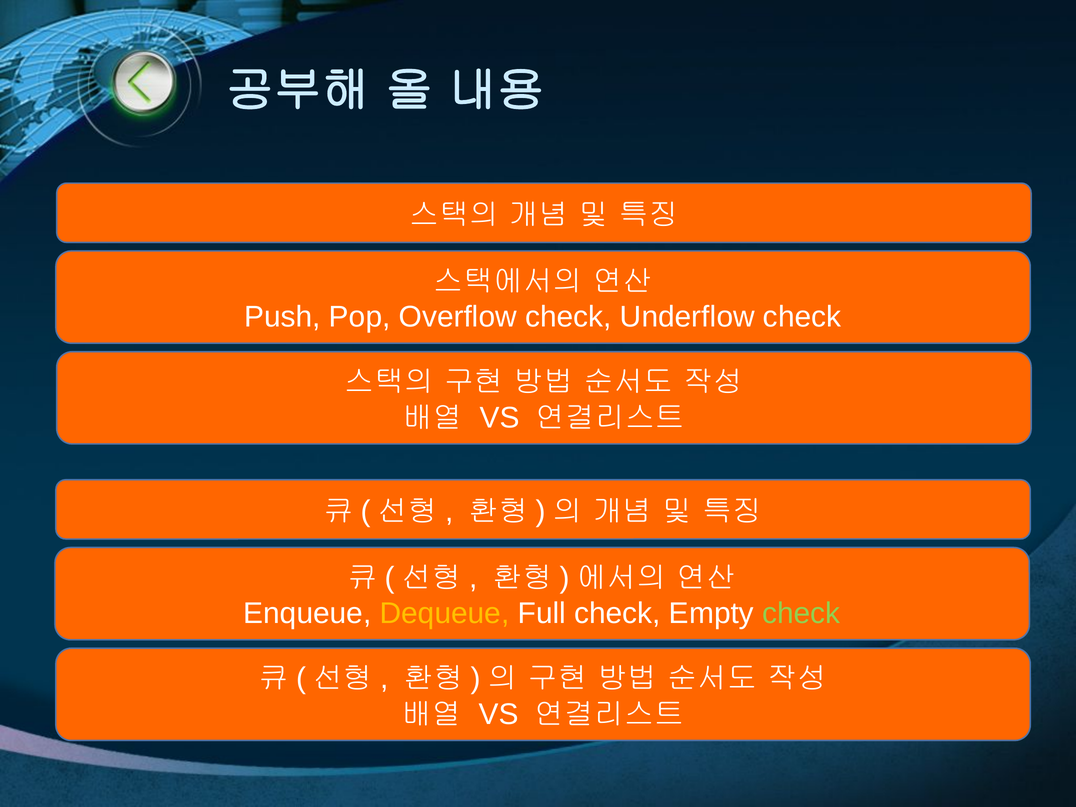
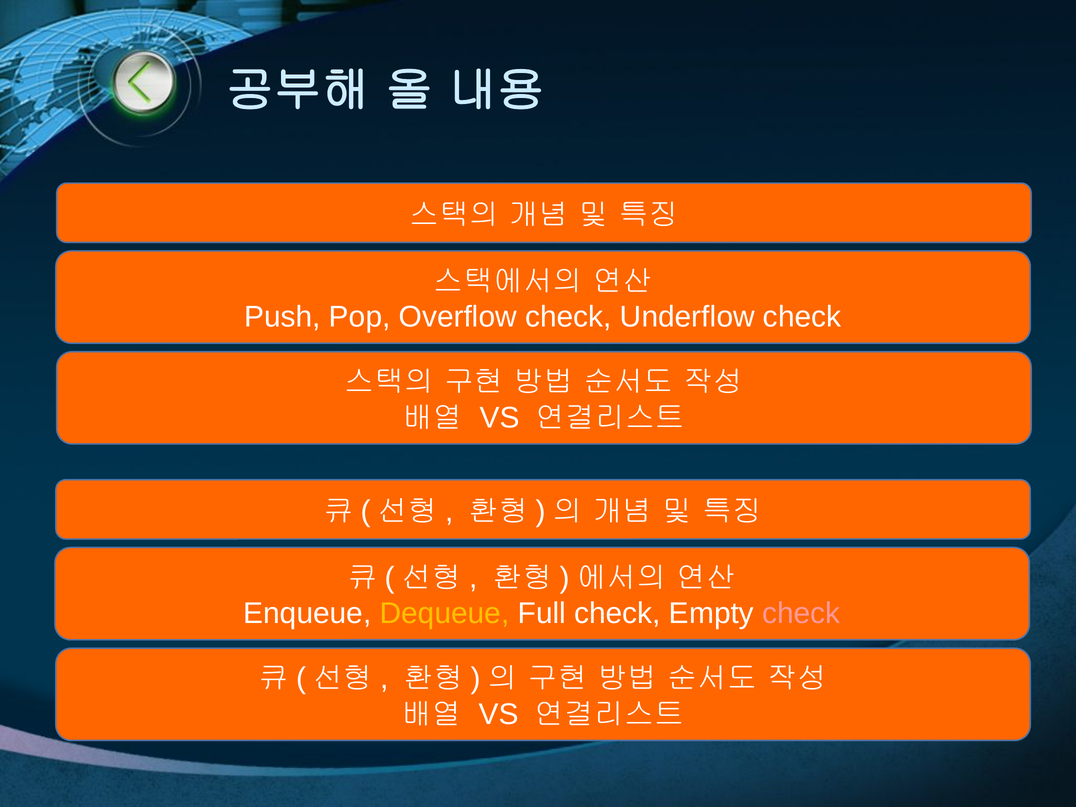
check at (801, 614) colour: light green -> pink
